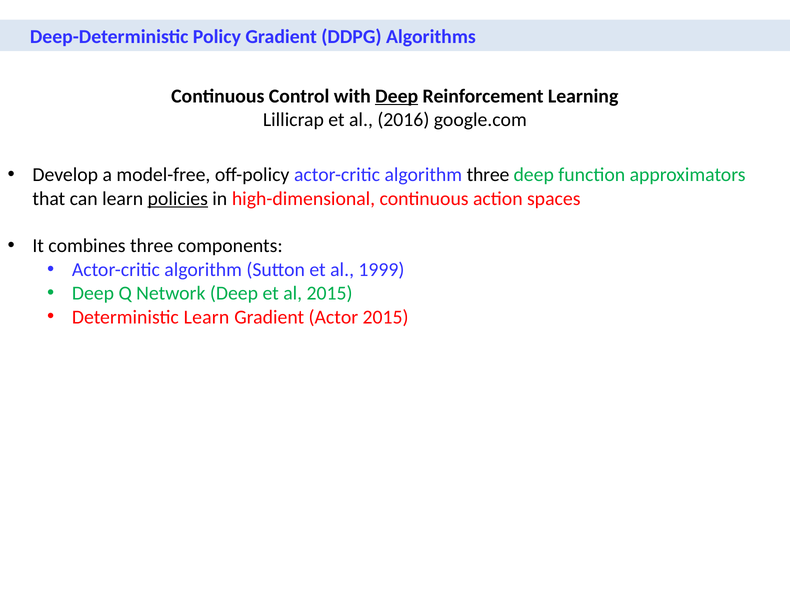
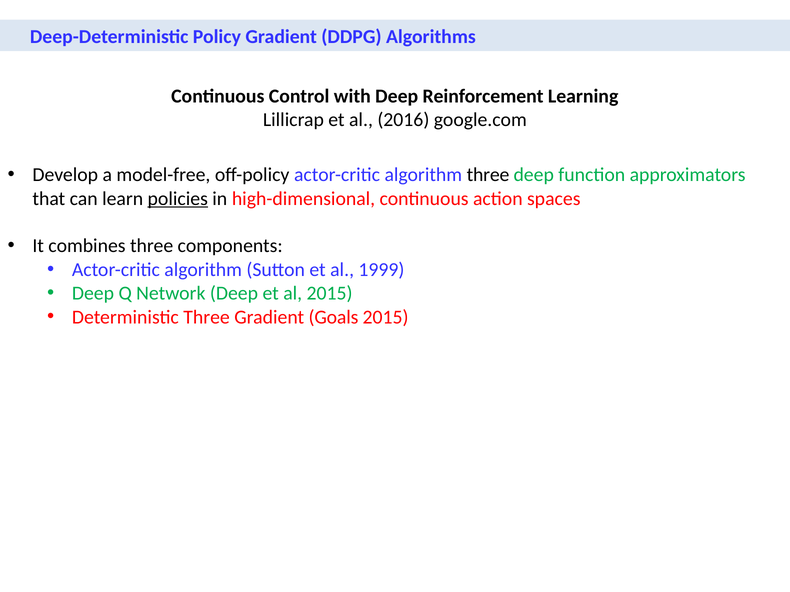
Deep at (397, 96) underline: present -> none
Deterministic Learn: Learn -> Three
Actor: Actor -> Goals
